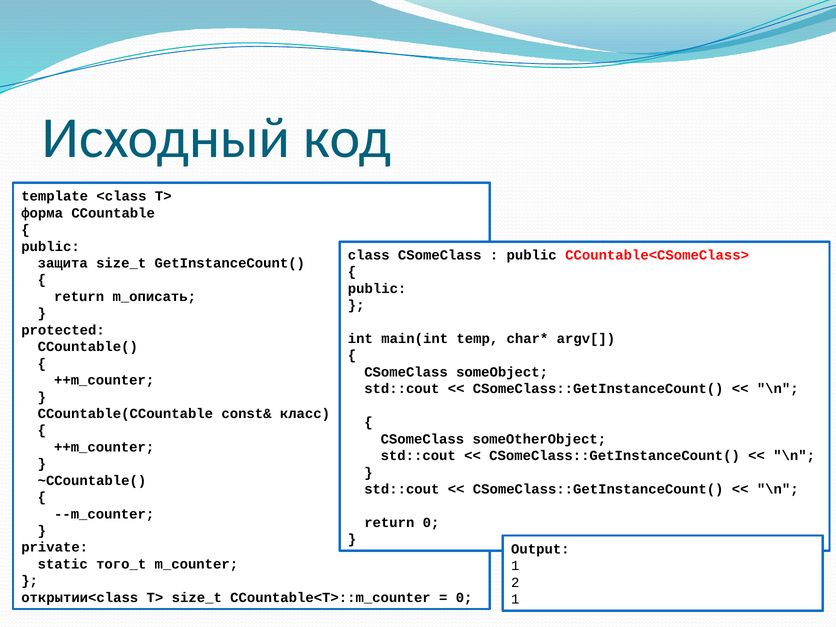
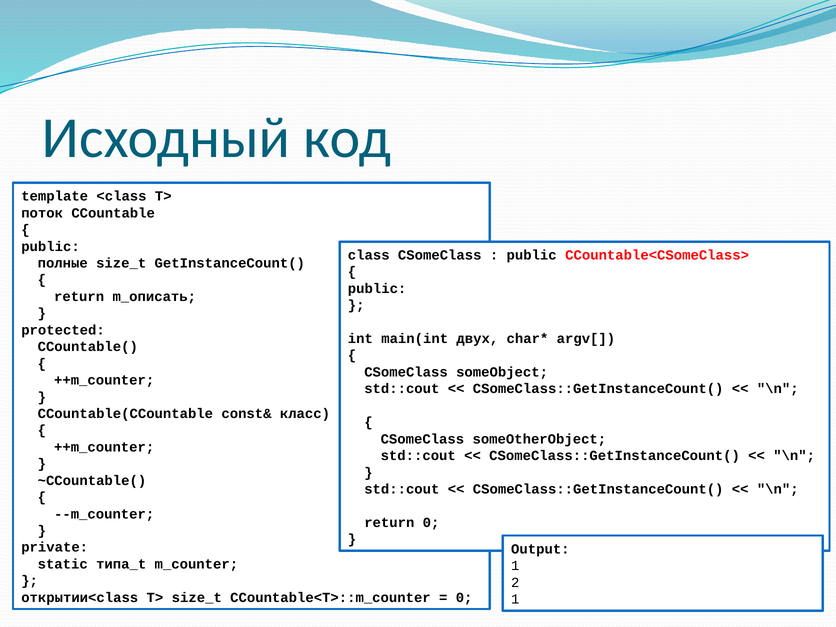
форма: форма -> поток
защита: защита -> полные
temp: temp -> двух
того_t: того_t -> типа_t
